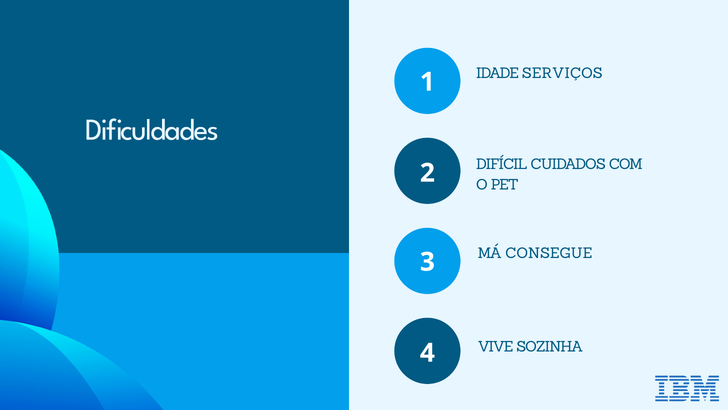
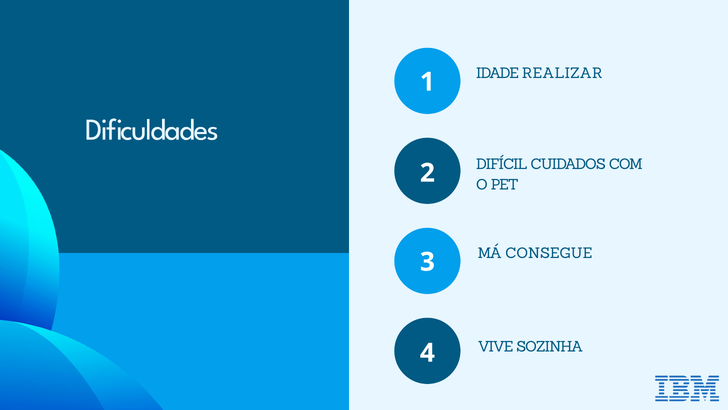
SERVIÇOS: SERVIÇOS -> REALIZAR
